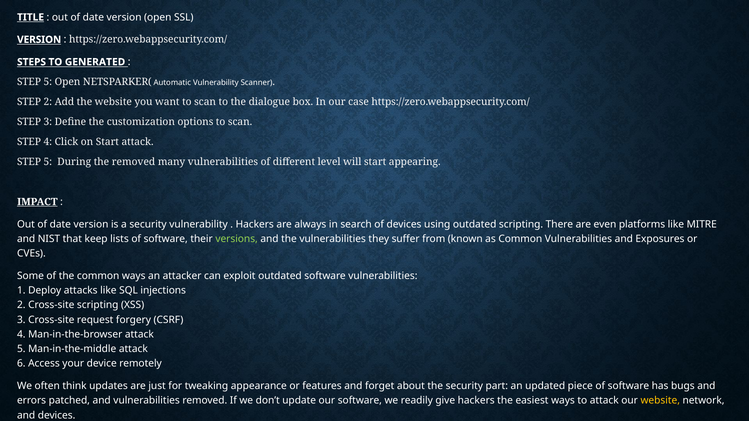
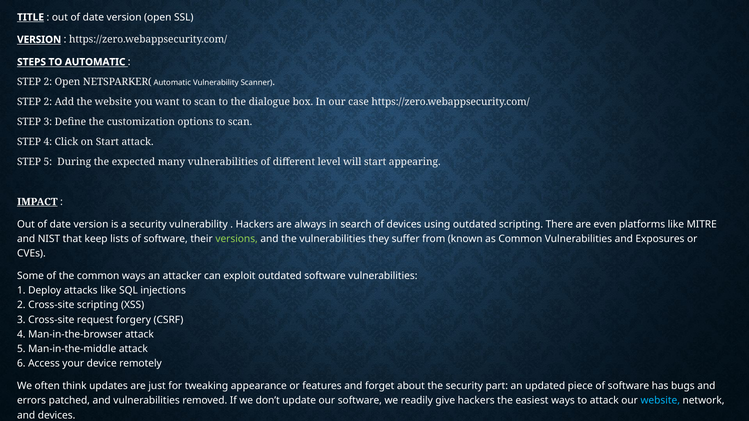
TO GENERATED: GENERATED -> AUTOMATIC
5 at (48, 82): 5 -> 2
the removed: removed -> expected
website at (660, 401) colour: yellow -> light blue
